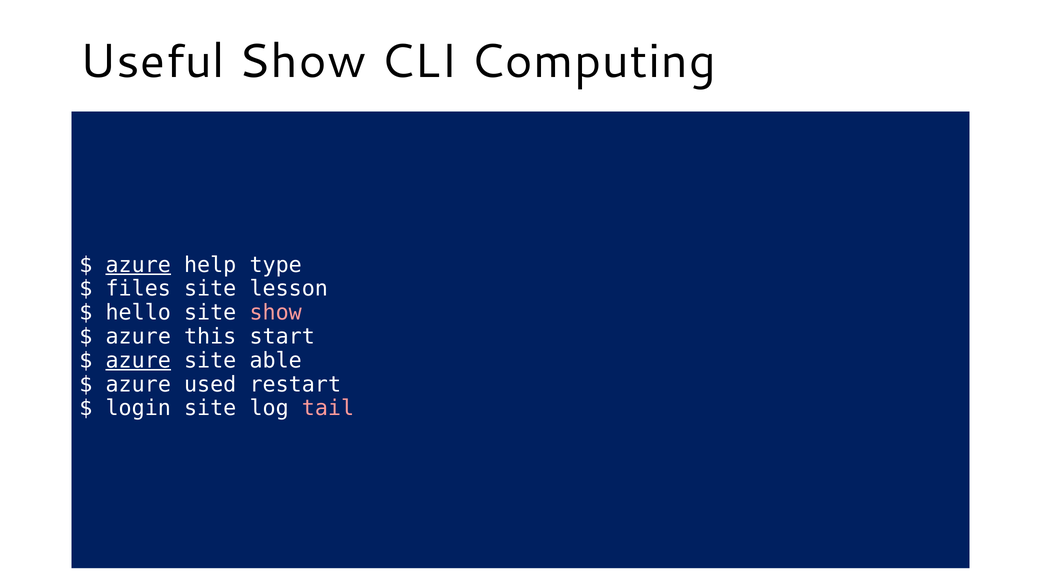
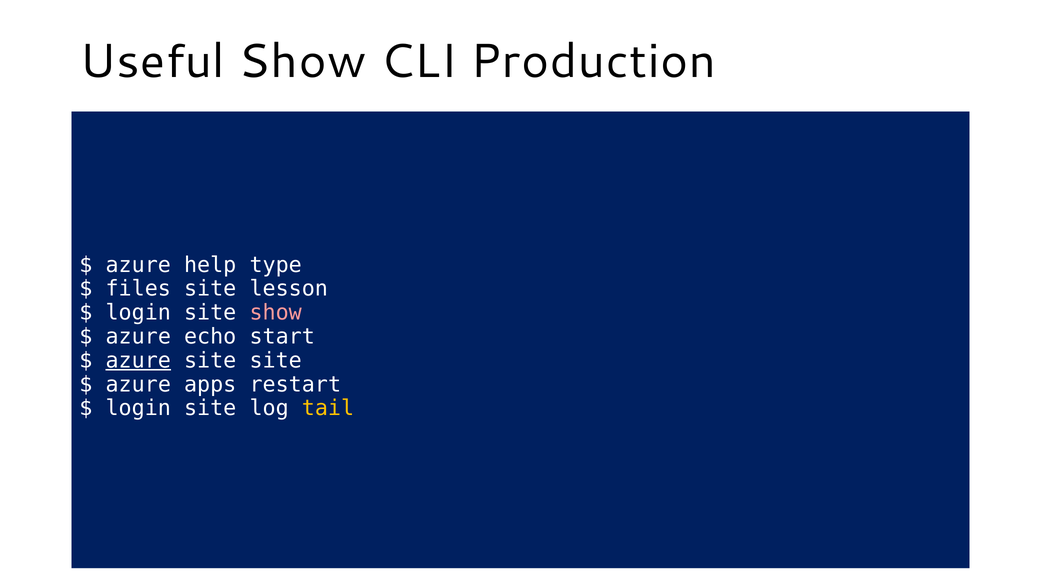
Computing: Computing -> Production
azure at (138, 265) underline: present -> none
hello at (138, 312): hello -> login
this: this -> echo
site able: able -> site
used: used -> apps
tail colour: pink -> yellow
